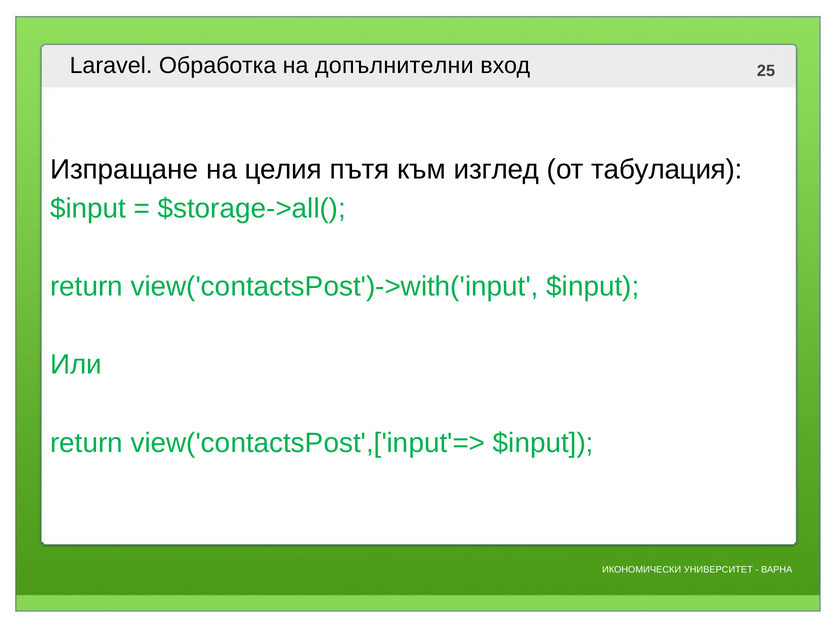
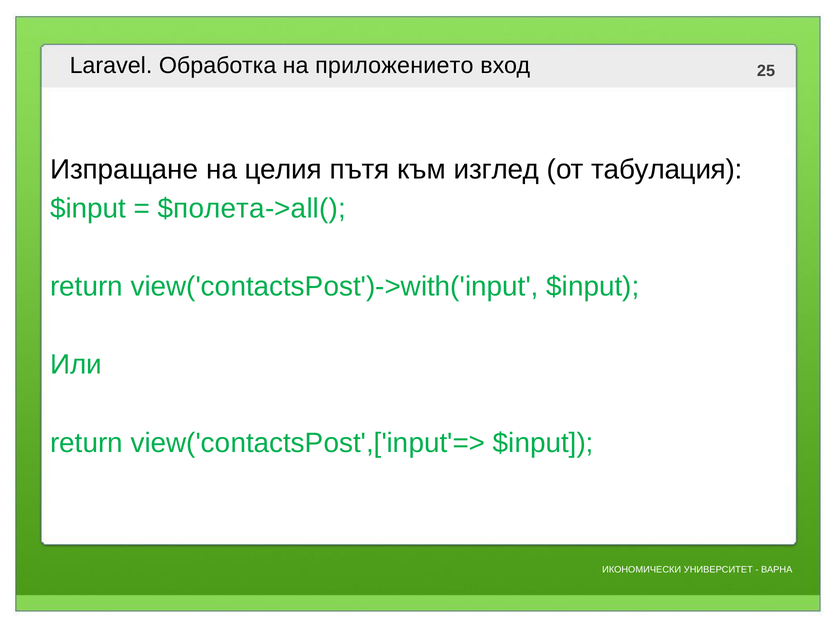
допълнителни: допълнителни -> приложението
$storage->all(: $storage->all( -> $полета->all(
